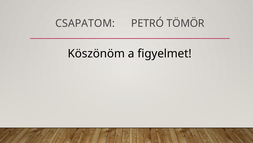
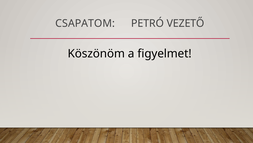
TÖMÖR: TÖMÖR -> VEZETŐ
